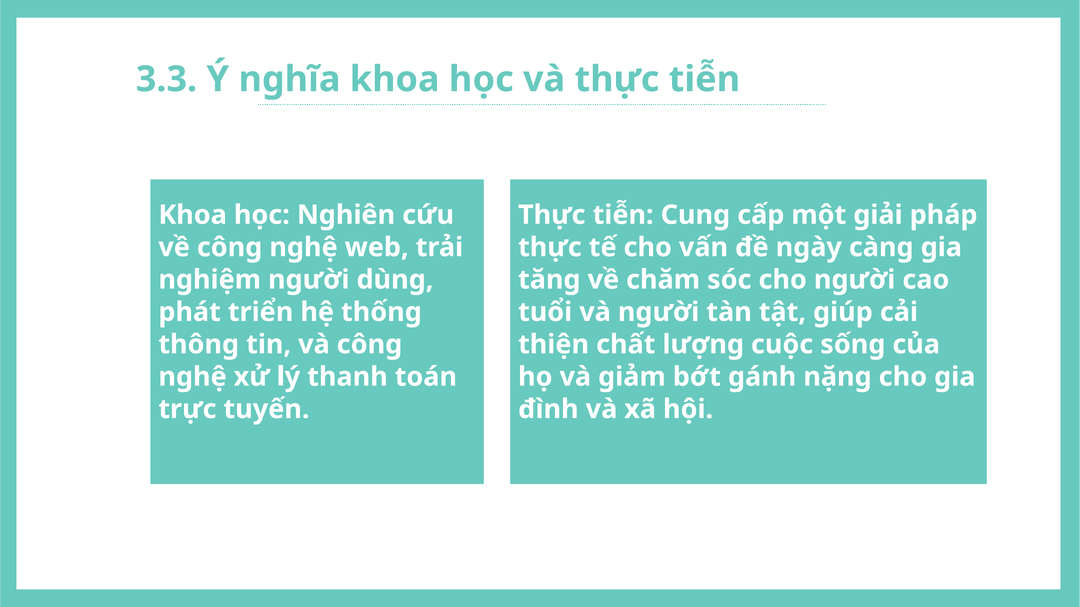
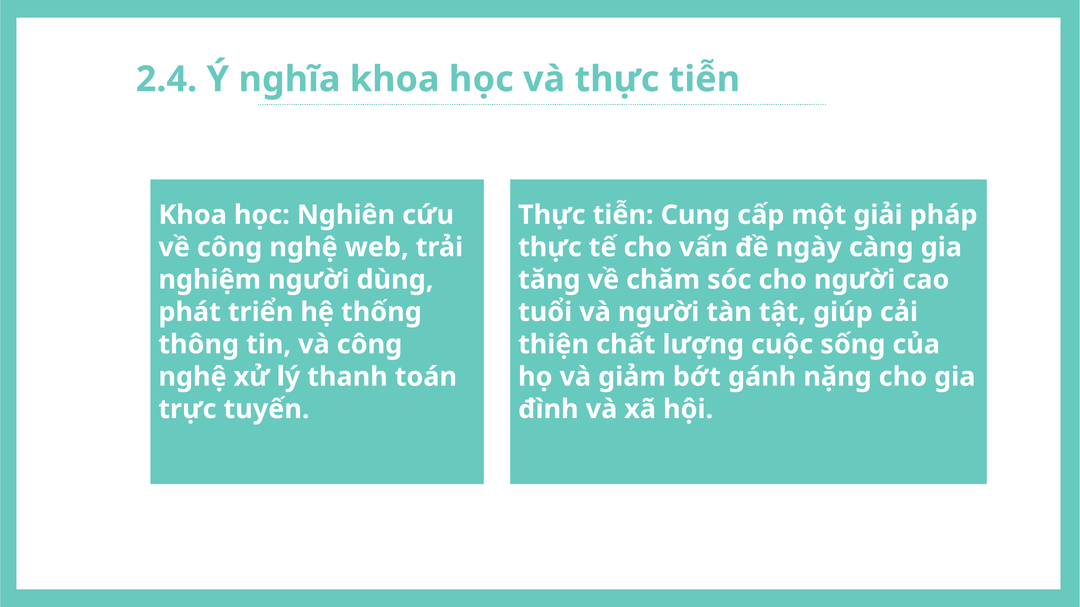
3.3: 3.3 -> 2.4
